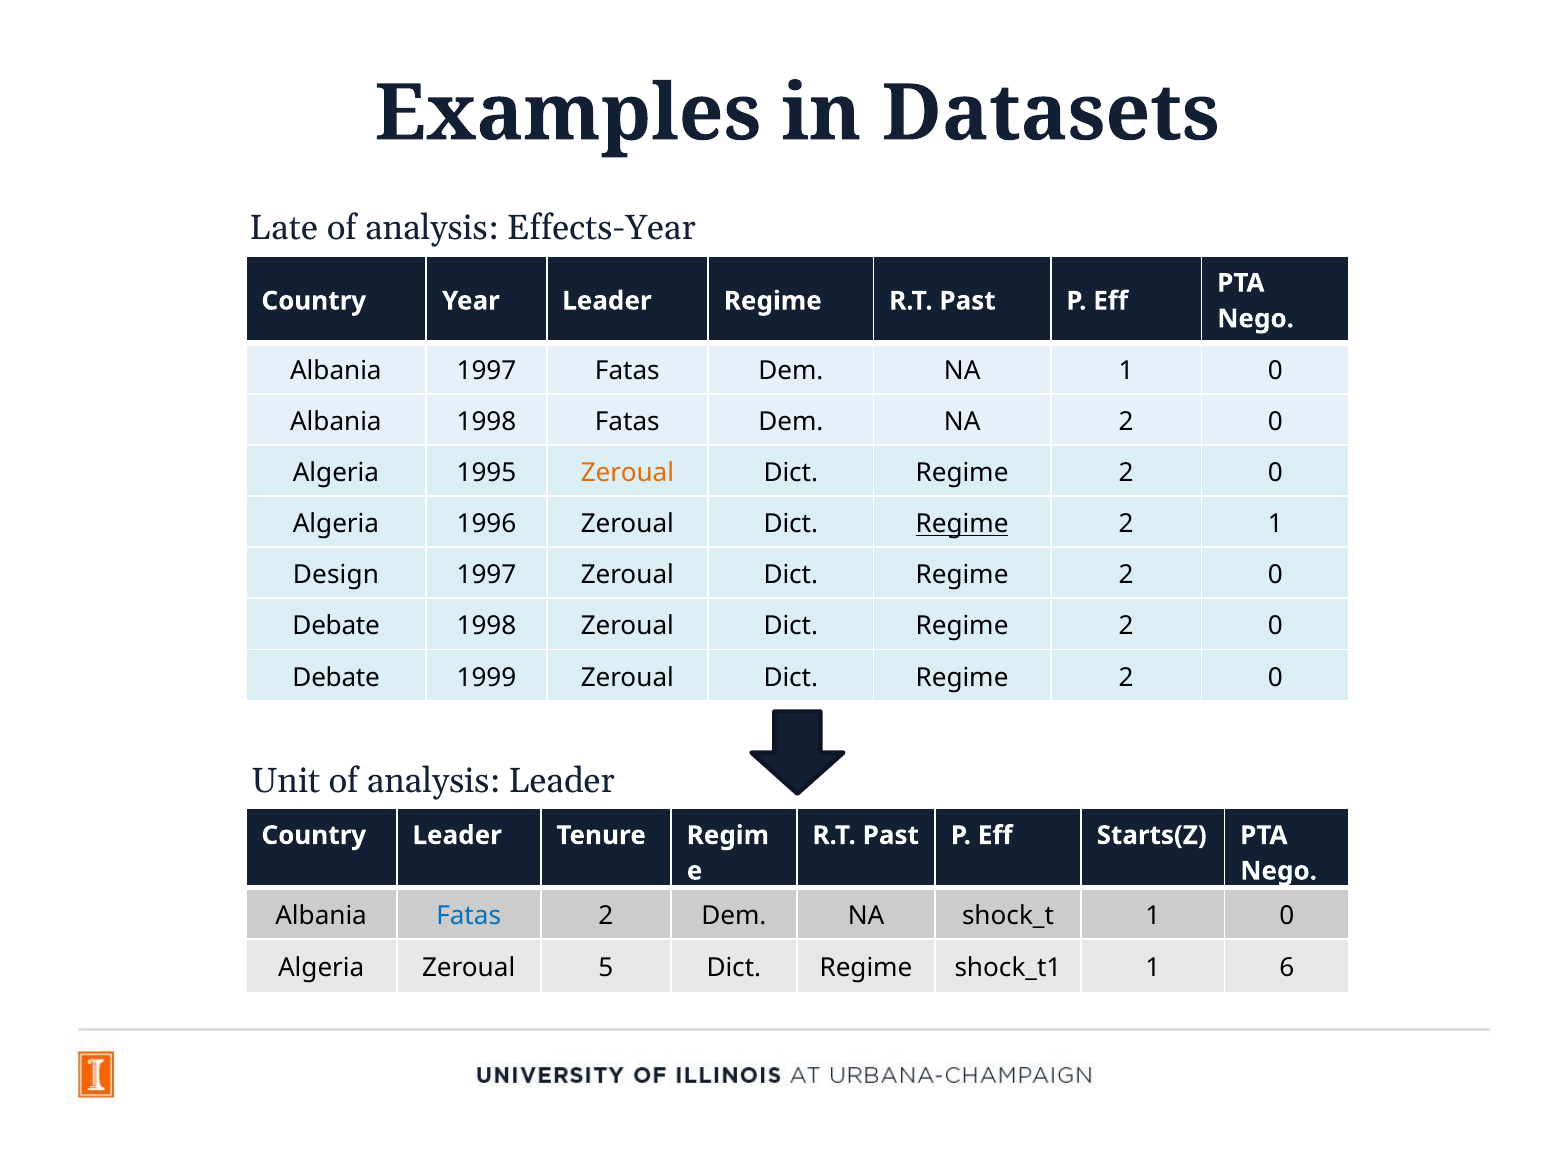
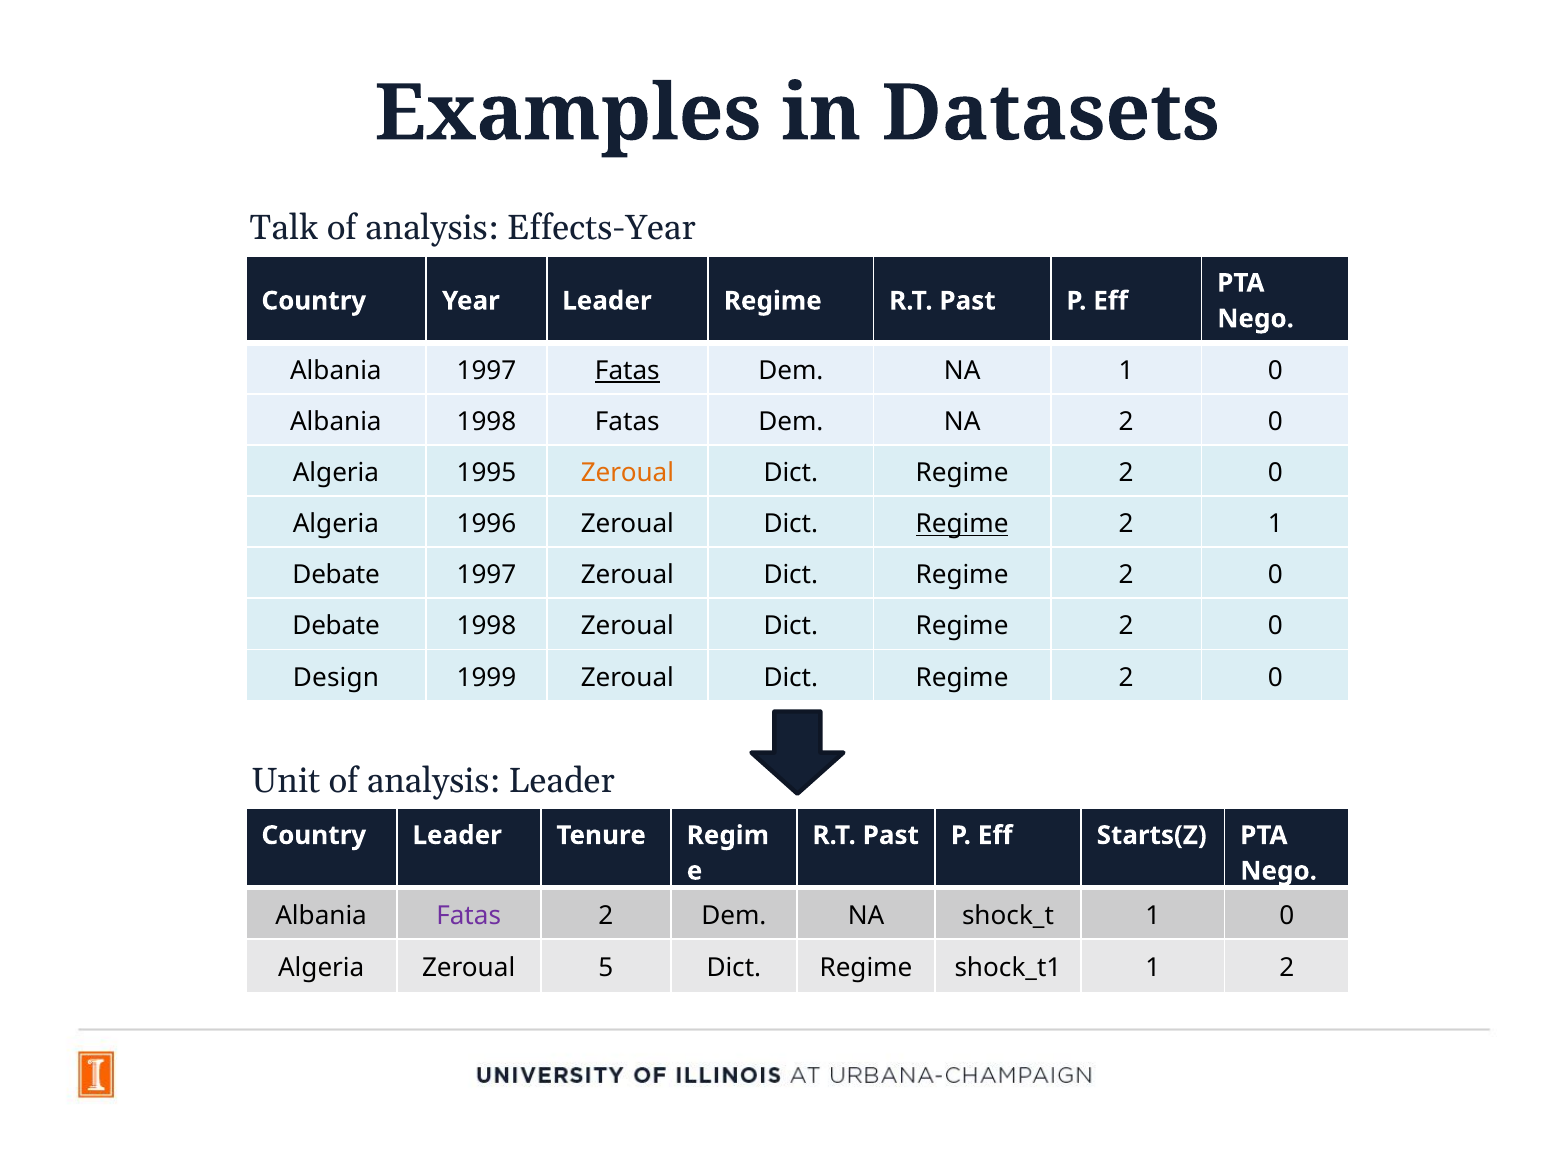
Late: Late -> Talk
Fatas at (627, 371) underline: none -> present
Design at (336, 575): Design -> Debate
Debate at (336, 677): Debate -> Design
Fatas at (469, 916) colour: blue -> purple
1 6: 6 -> 2
